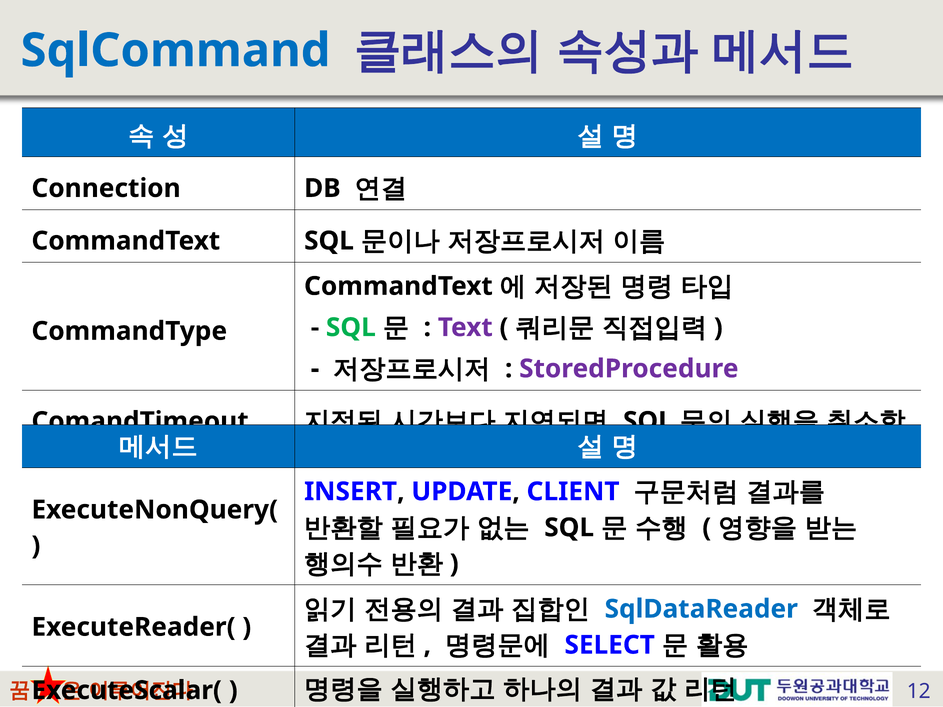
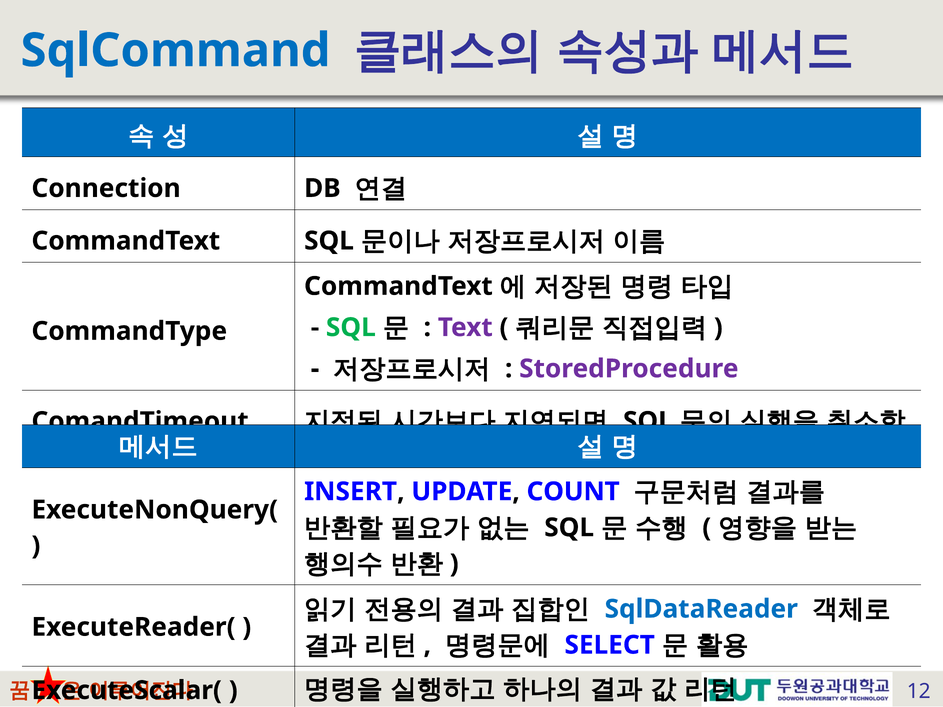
CLIENT: CLIENT -> COUNT
